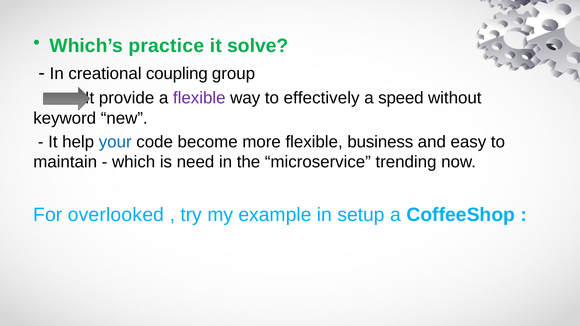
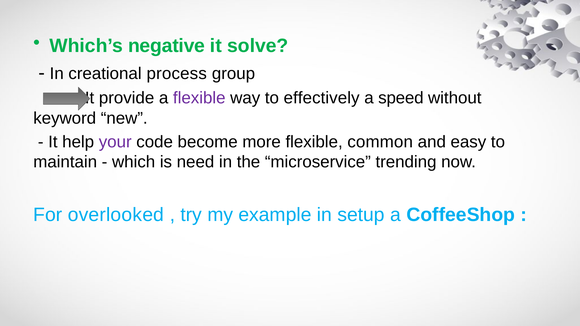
practice: practice -> negative
coupling: coupling -> process
your colour: blue -> purple
business: business -> common
